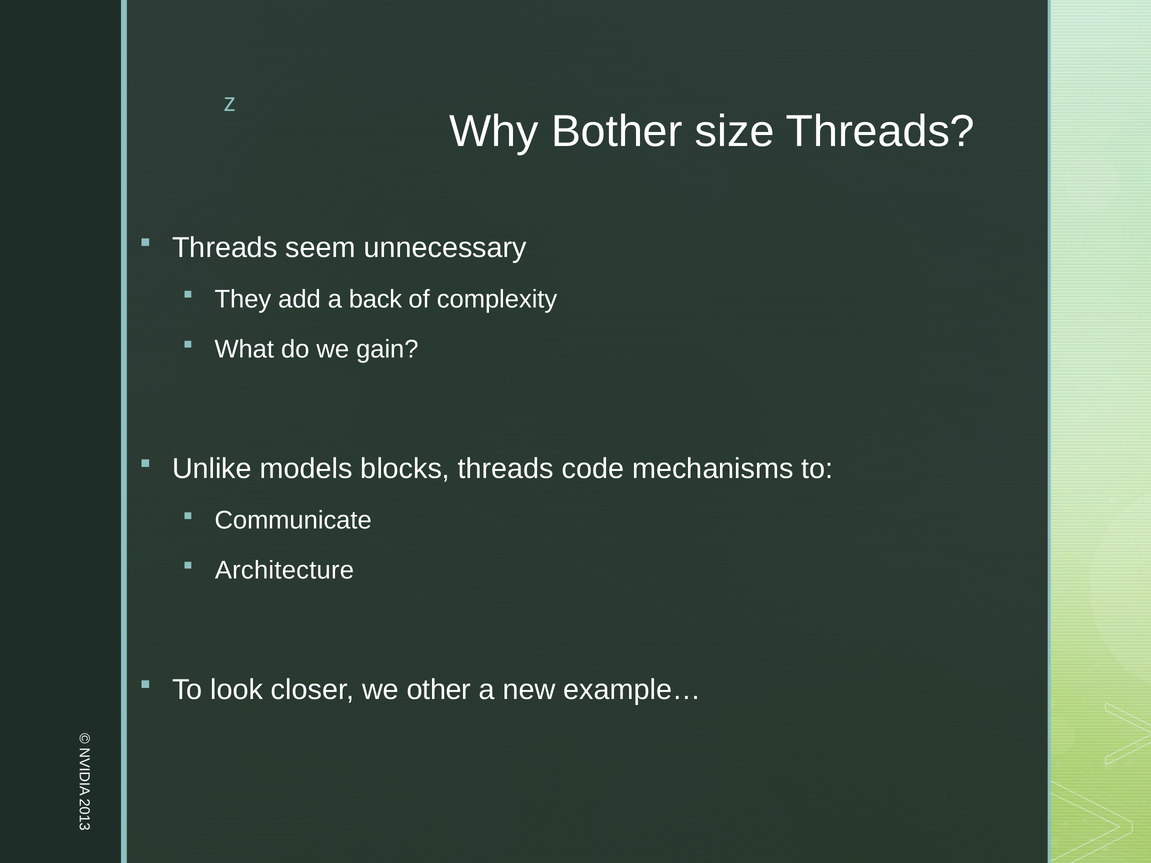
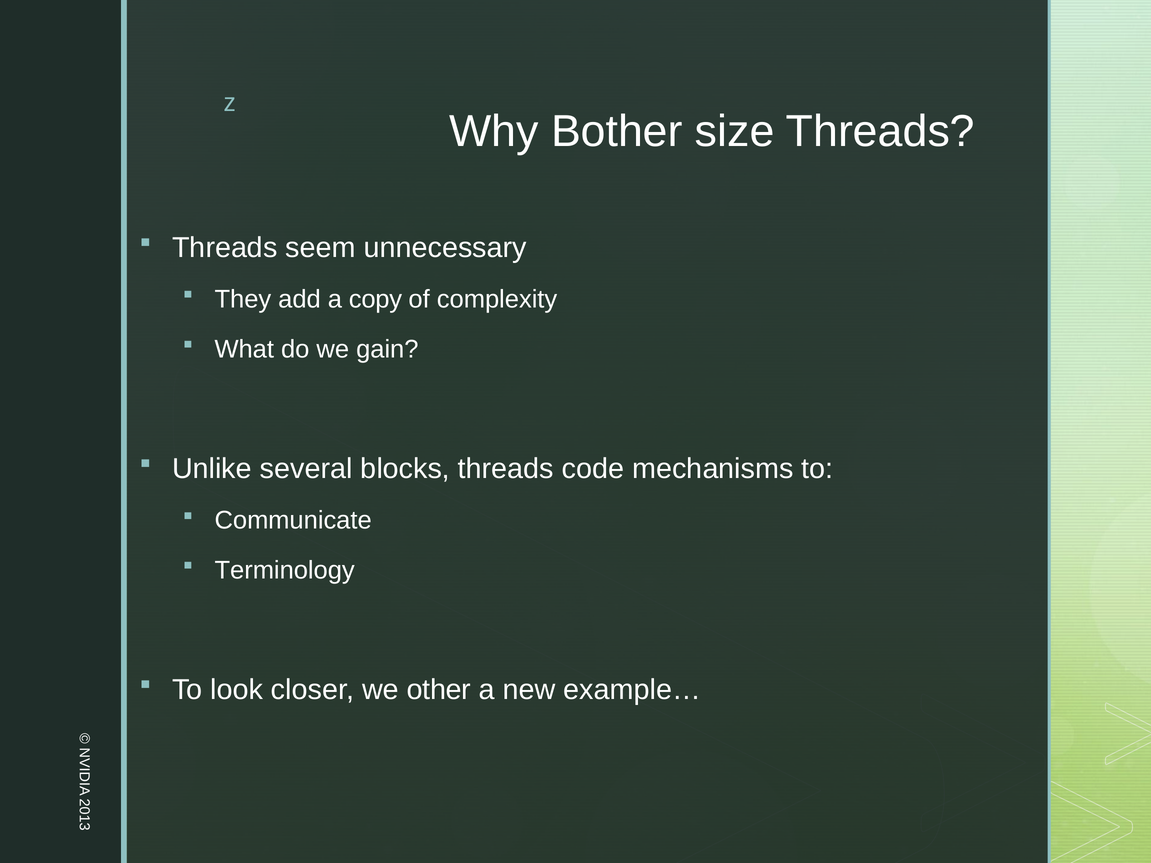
back: back -> copy
models: models -> several
Architecture: Architecture -> Terminology
